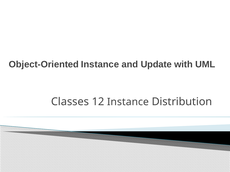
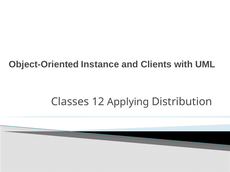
Update: Update -> Clients
12 Instance: Instance -> Applying
